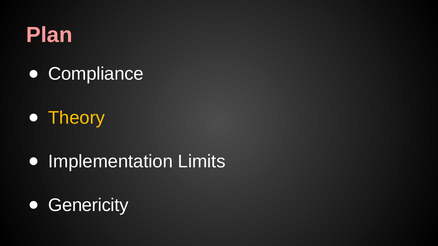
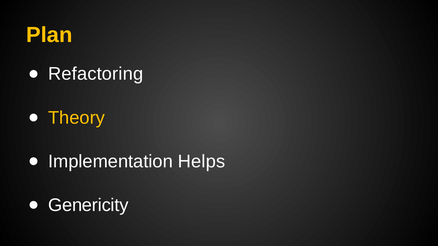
Plan colour: pink -> yellow
Compliance: Compliance -> Refactoring
Limits: Limits -> Helps
